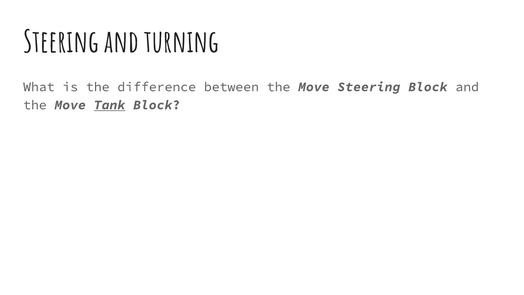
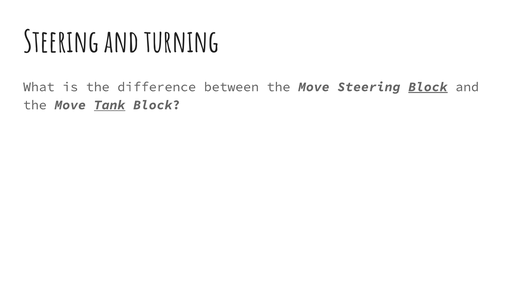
Block at (428, 87) underline: none -> present
